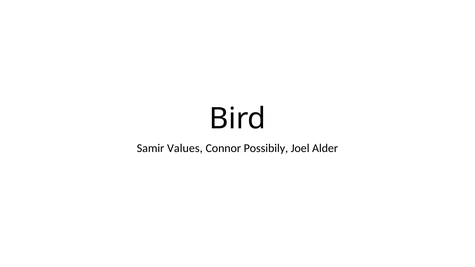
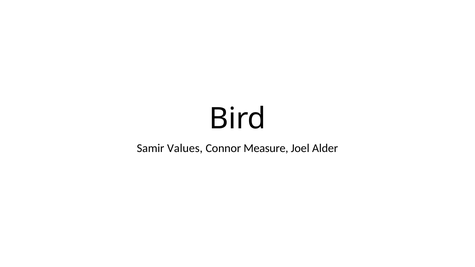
Possibily: Possibily -> Measure
